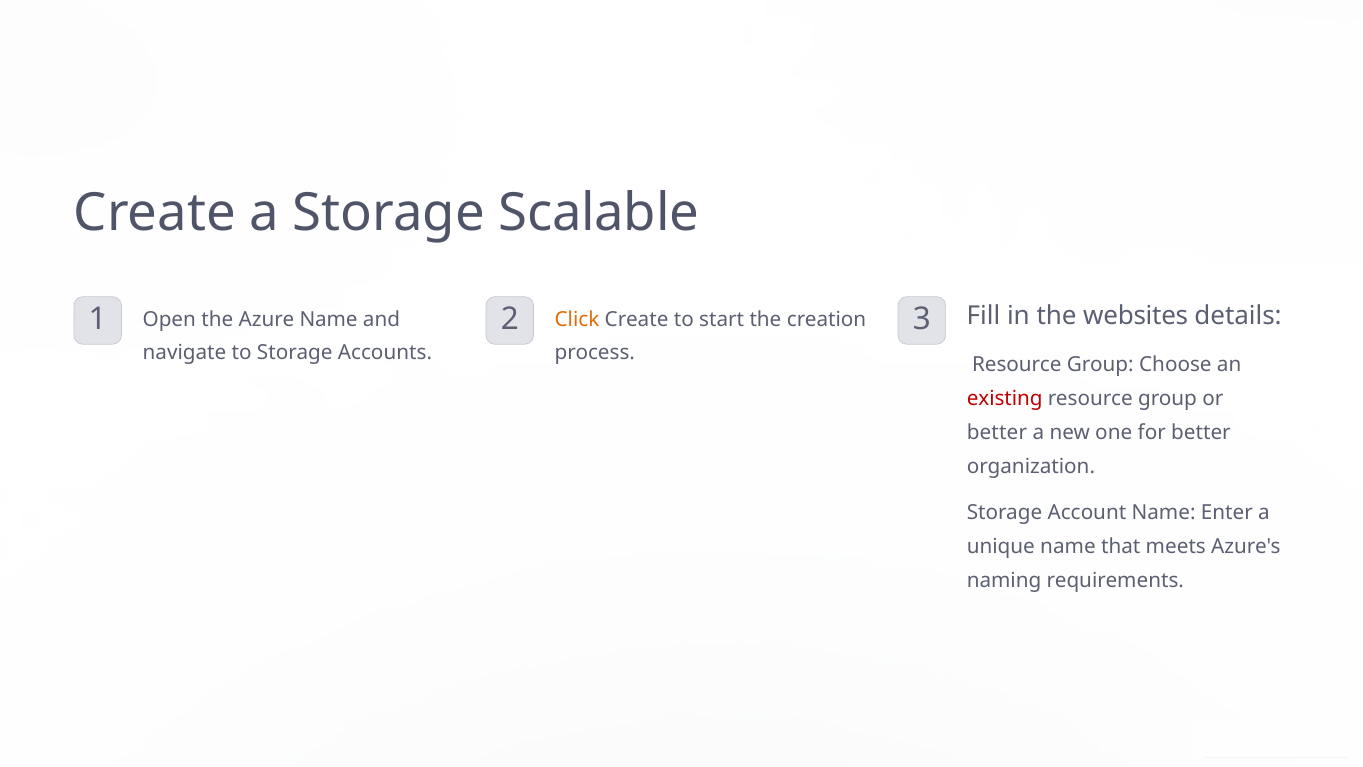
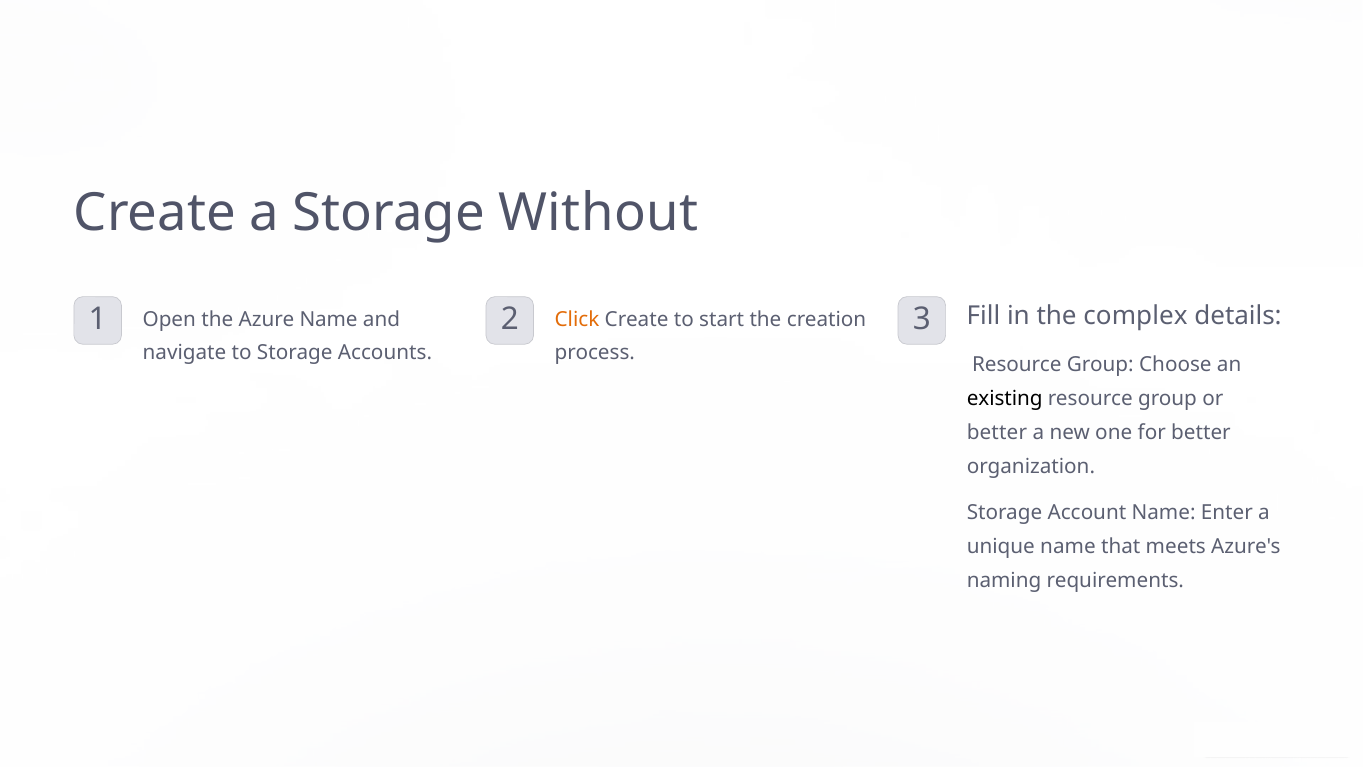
Scalable: Scalable -> Without
websites: websites -> complex
existing colour: red -> black
